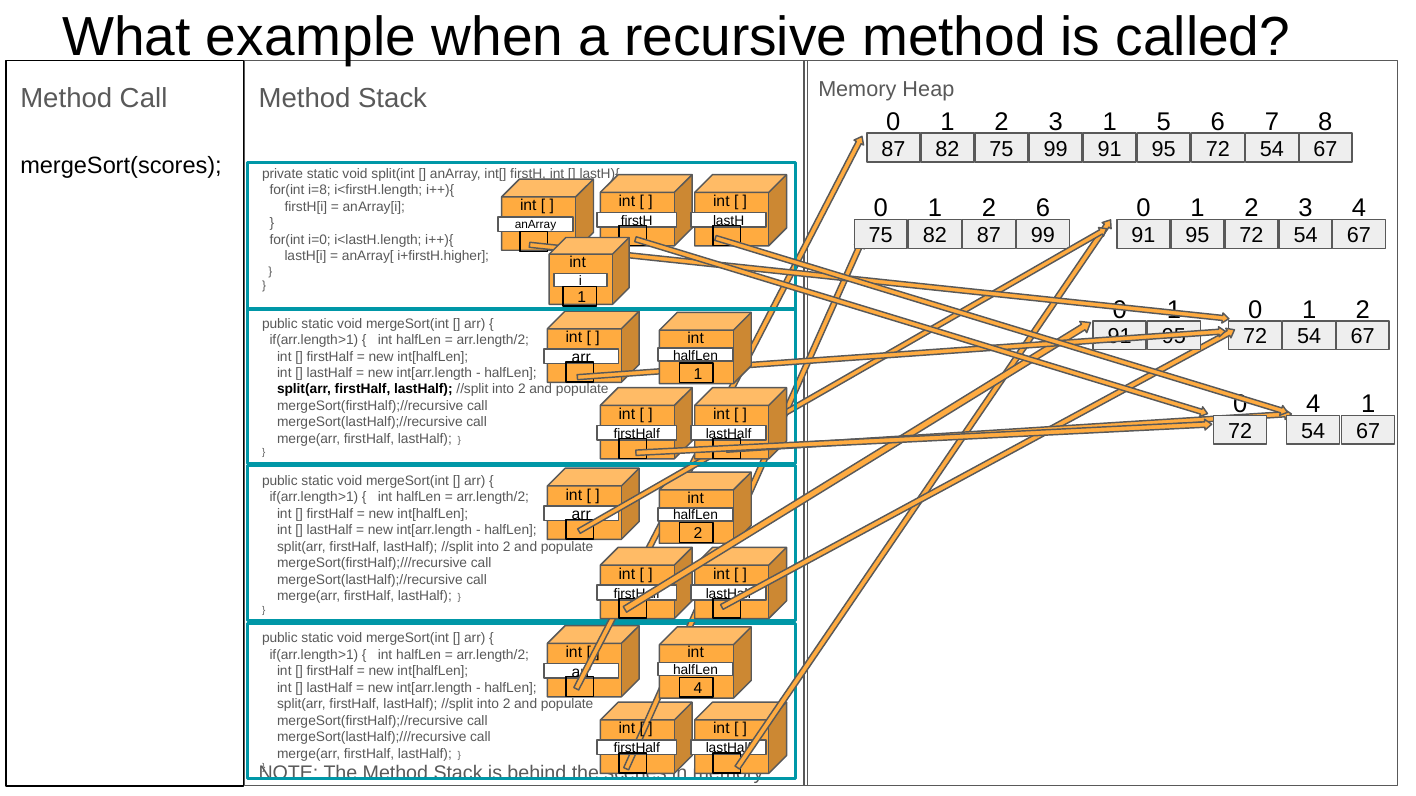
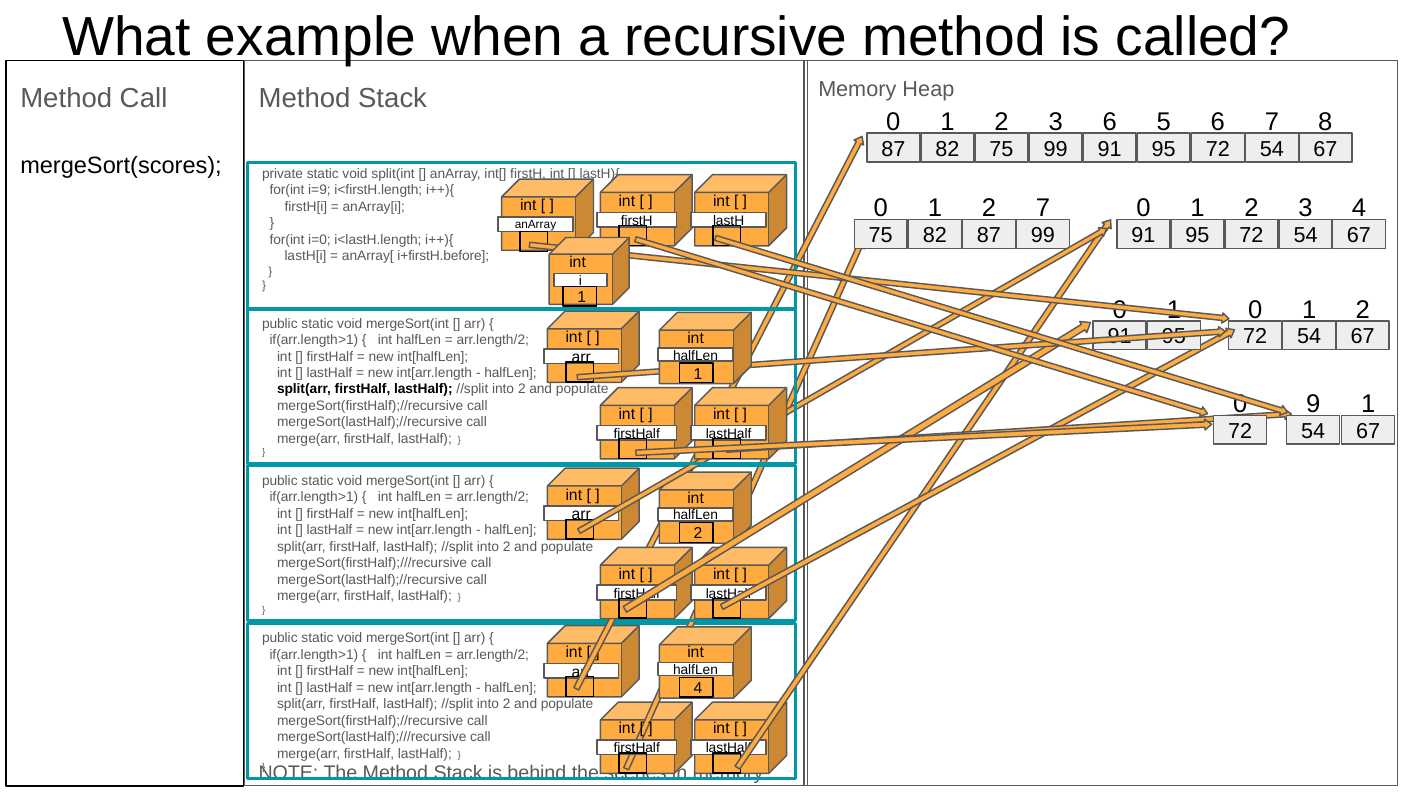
3 1: 1 -> 6
i=8: i=8 -> i=9
2 6: 6 -> 7
i+firstH.higher: i+firstH.higher -> i+firstH.before
4 at (1313, 404): 4 -> 9
